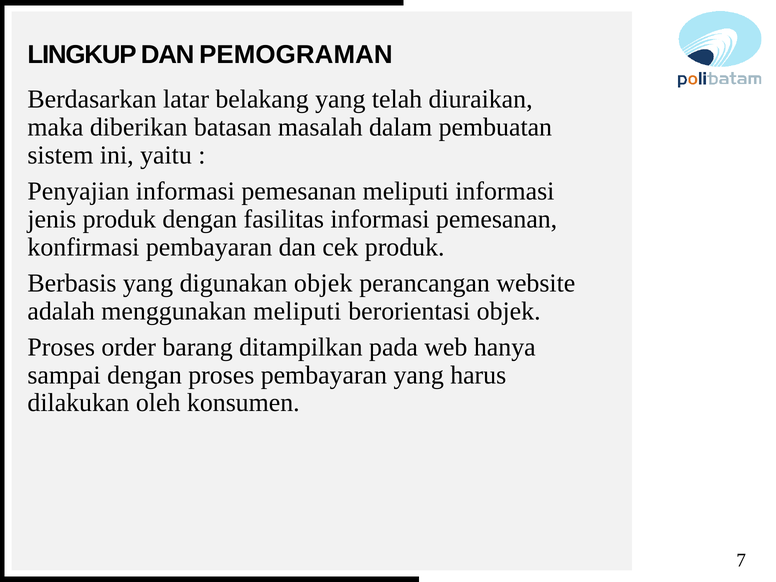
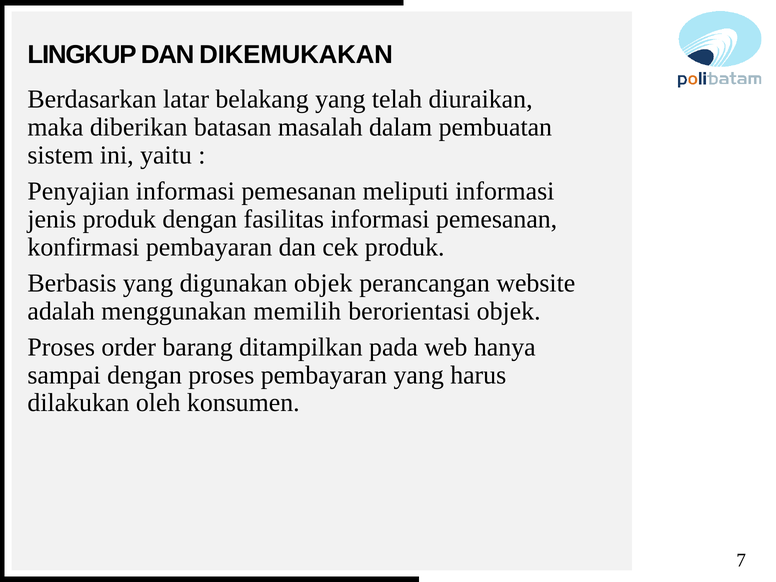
PEMOGRAMAN: PEMOGRAMAN -> DIKEMUKAKAN
menggunakan meliputi: meliputi -> memilih
